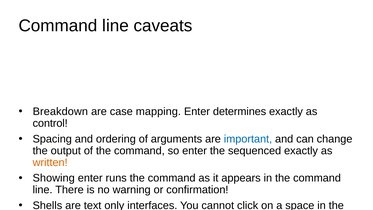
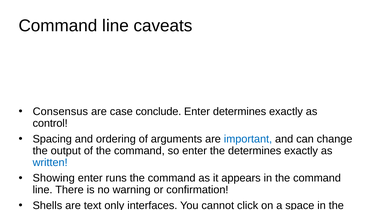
Breakdown: Breakdown -> Consensus
mapping: mapping -> conclude
the sequenced: sequenced -> determines
written colour: orange -> blue
